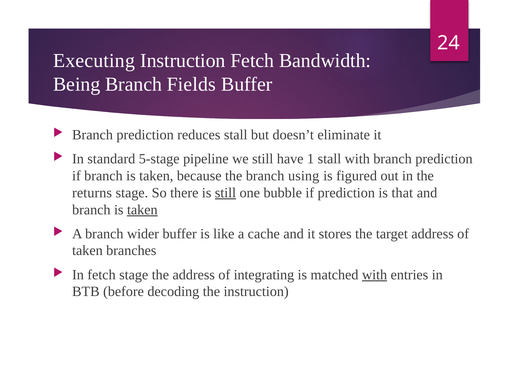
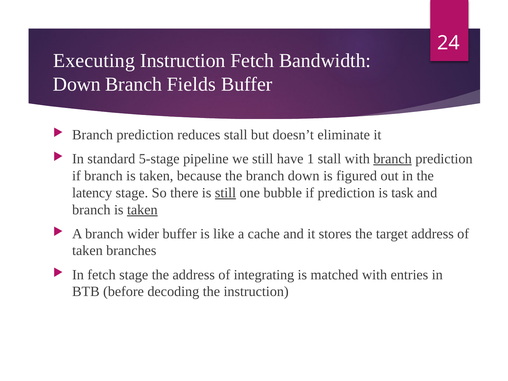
Being at (77, 84): Being -> Down
branch at (393, 159) underline: none -> present
branch using: using -> down
returns: returns -> latency
that: that -> task
with at (375, 275) underline: present -> none
